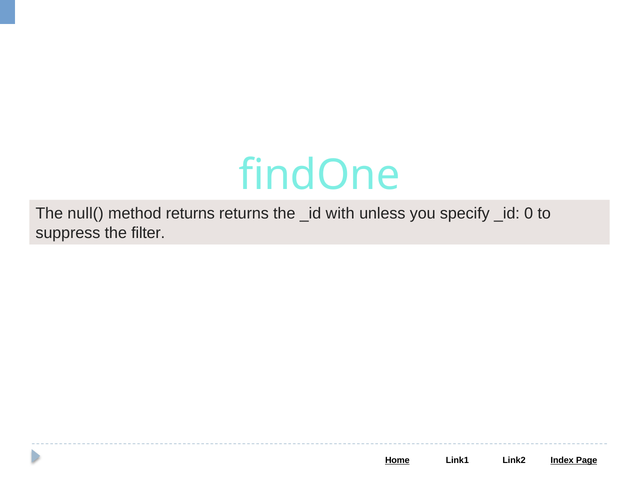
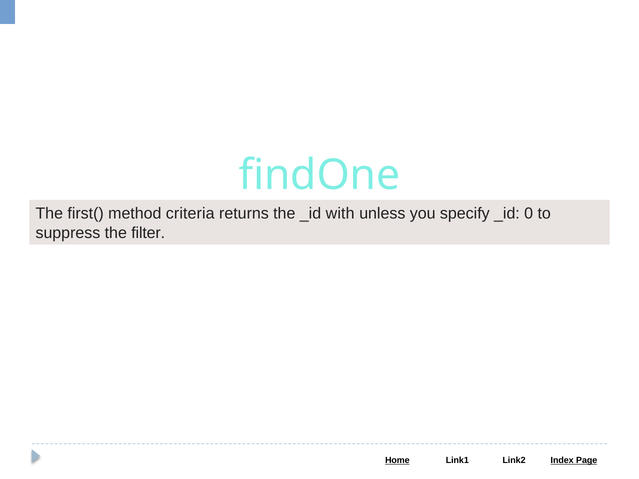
null(: null( -> first(
method returns: returns -> criteria
